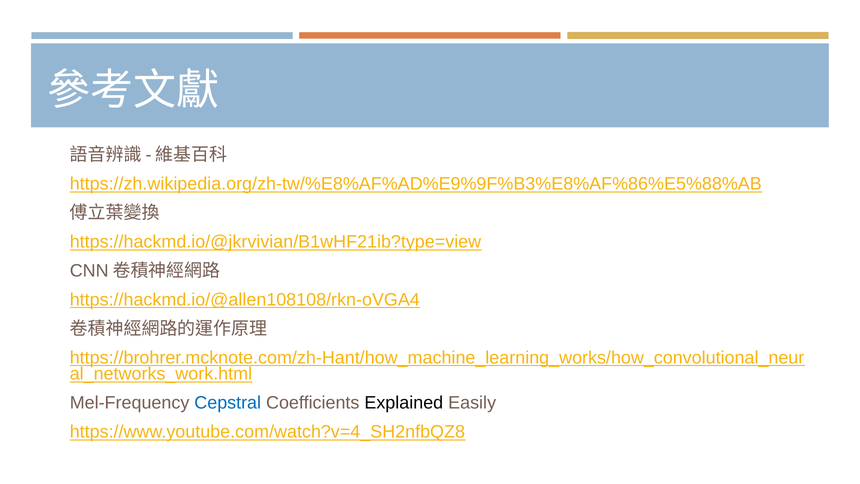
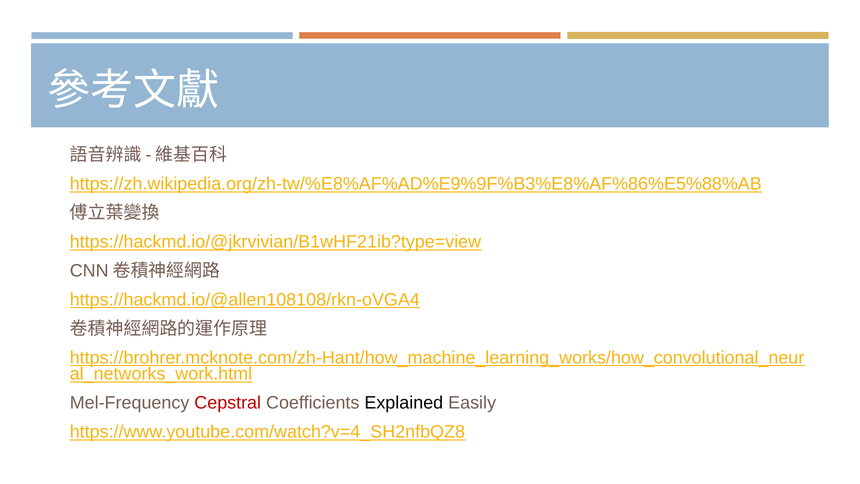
Cepstral colour: blue -> red
